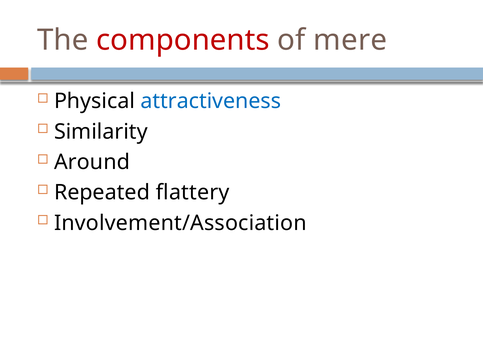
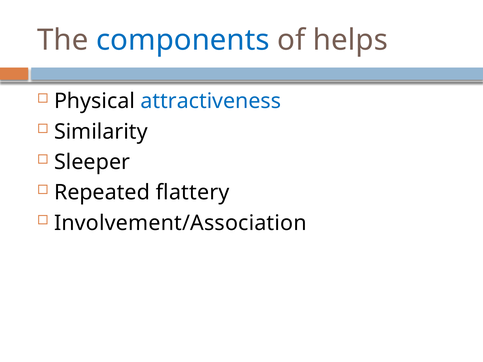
components colour: red -> blue
mere: mere -> helps
Around: Around -> Sleeper
